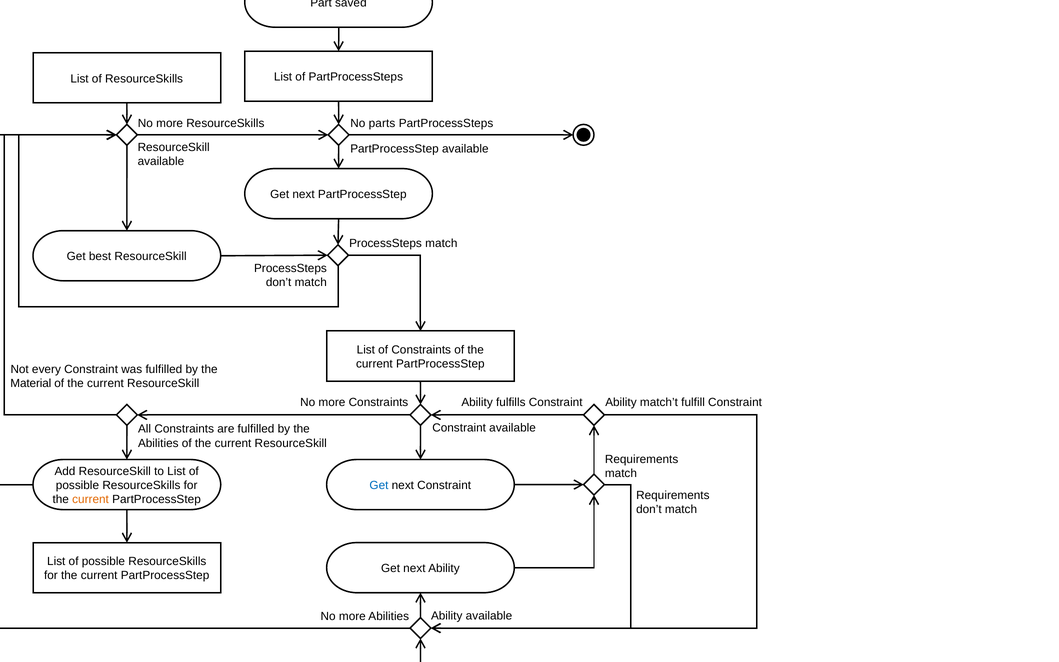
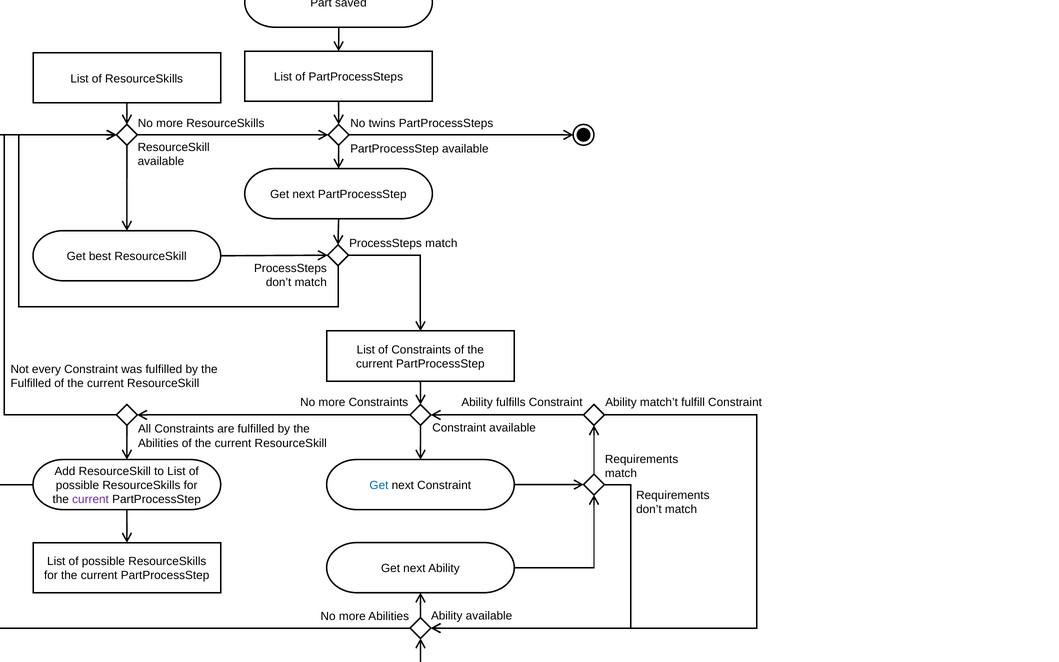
parts: parts -> twins
Material at (31, 383): Material -> Fulfilled
current at (91, 499) colour: orange -> purple
